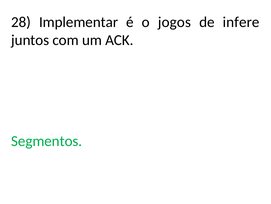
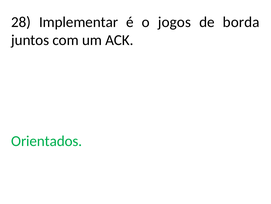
infere: infere -> borda
Segmentos: Segmentos -> Orientados
